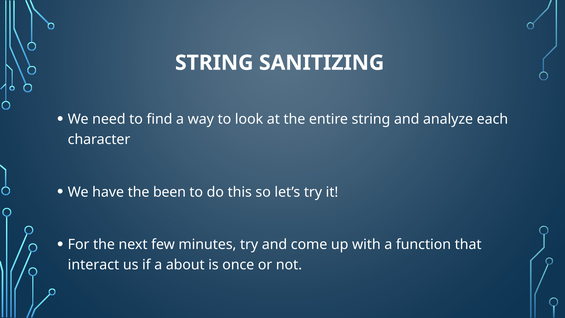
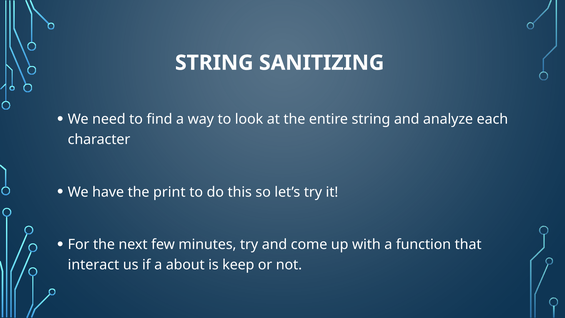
been: been -> print
once: once -> keep
